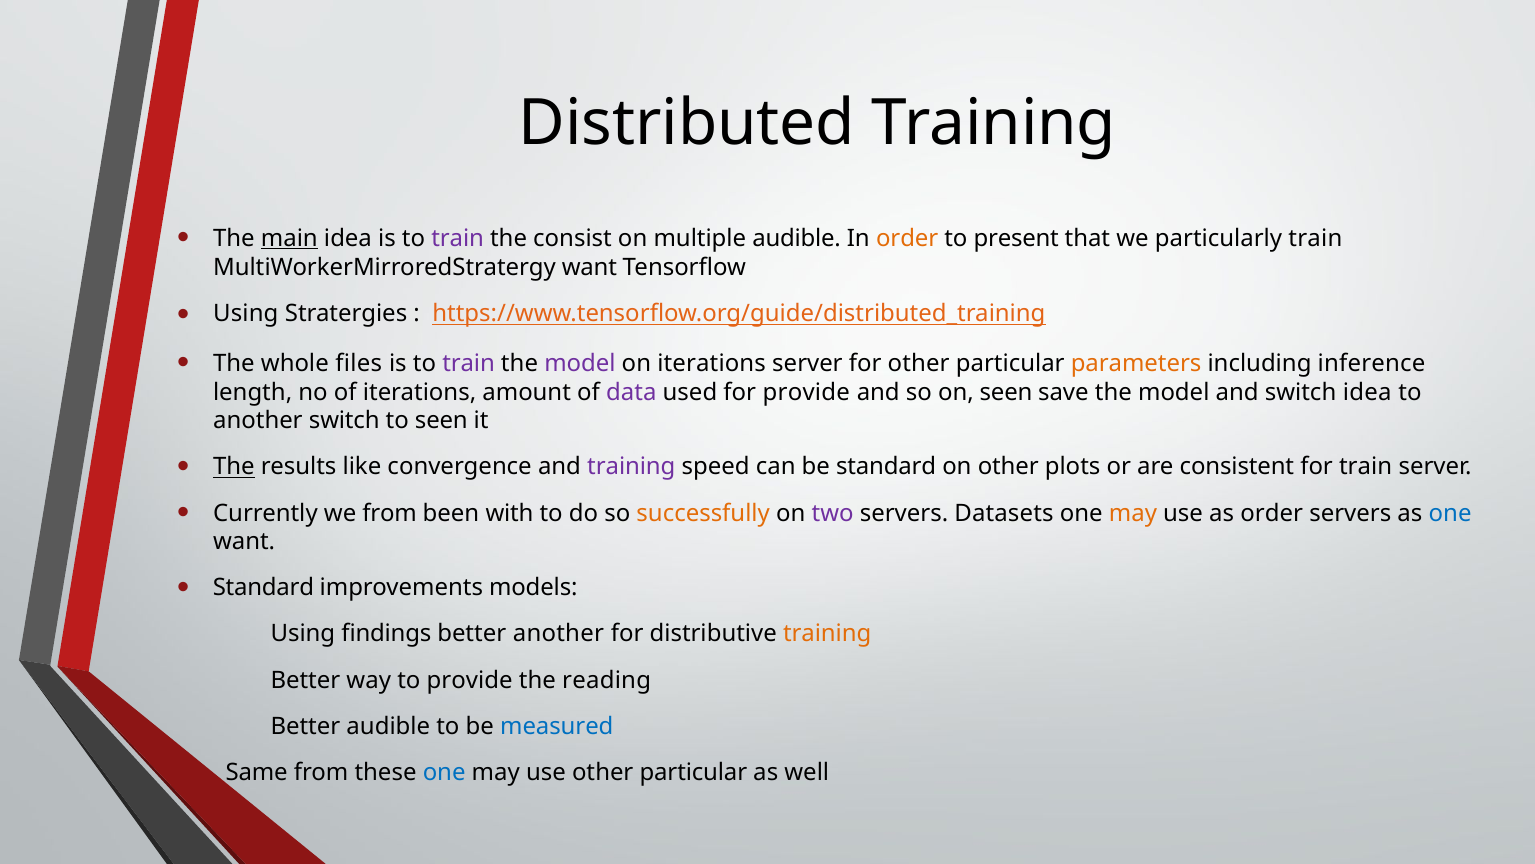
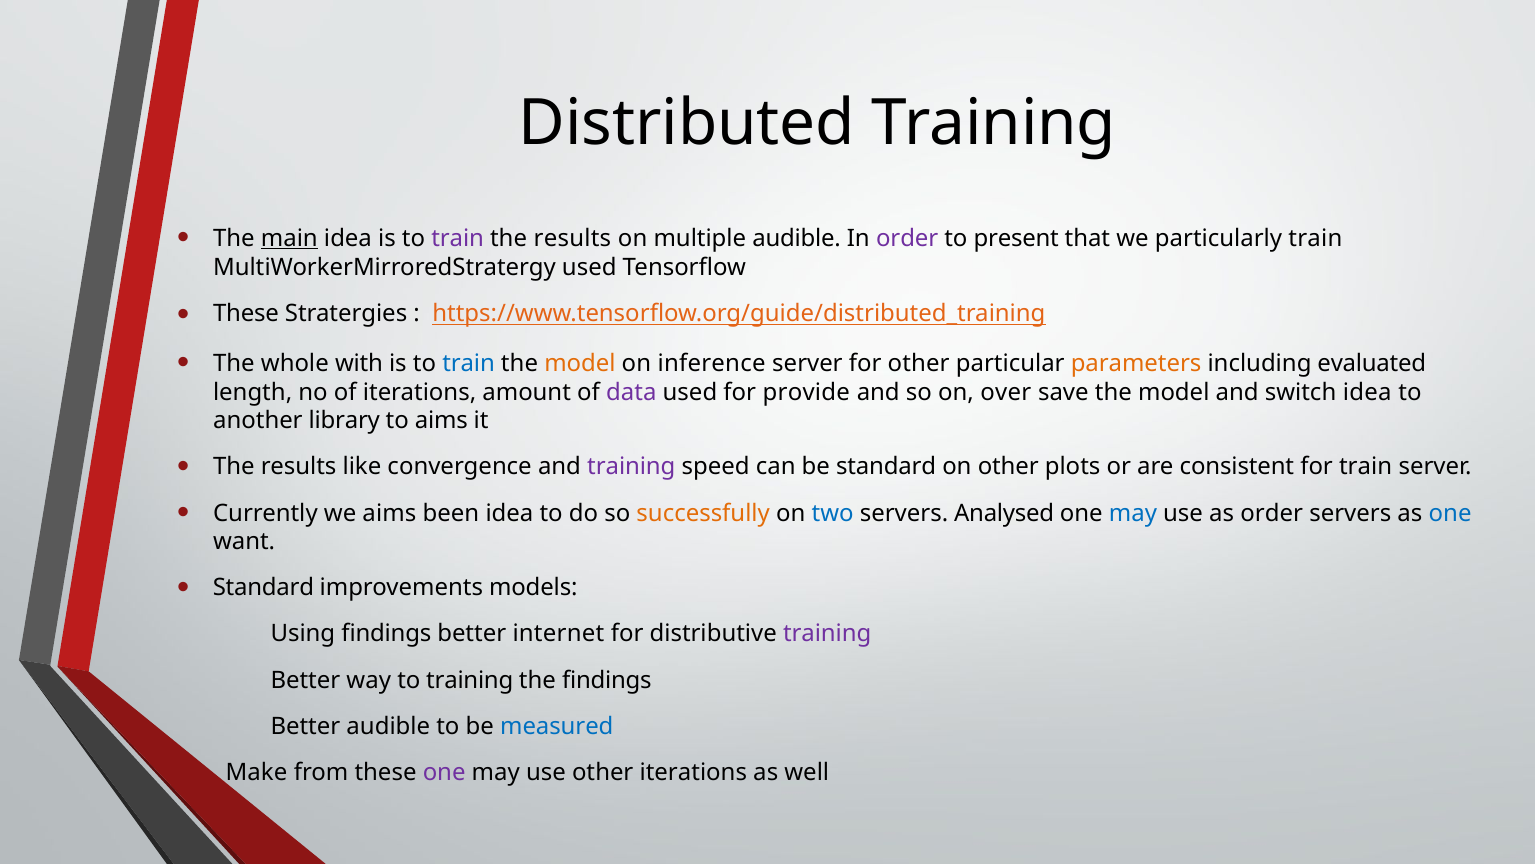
consist at (573, 238): consist -> results
order at (907, 238) colour: orange -> purple
MultiWorkerMirroredStratergy want: want -> used
Using at (246, 313): Using -> These
files: files -> with
train at (469, 363) colour: purple -> blue
model at (580, 363) colour: purple -> orange
on iterations: iterations -> inference
inference: inference -> evaluated
on seen: seen -> over
another switch: switch -> library
to seen: seen -> aims
The at (234, 467) underline: present -> none
we from: from -> aims
been with: with -> idea
two colour: purple -> blue
Datasets: Datasets -> Analysed
may at (1133, 513) colour: orange -> blue
better another: another -> internet
training at (827, 634) colour: orange -> purple
to provide: provide -> training
the reading: reading -> findings
Same: Same -> Make
one at (444, 772) colour: blue -> purple
use other particular: particular -> iterations
